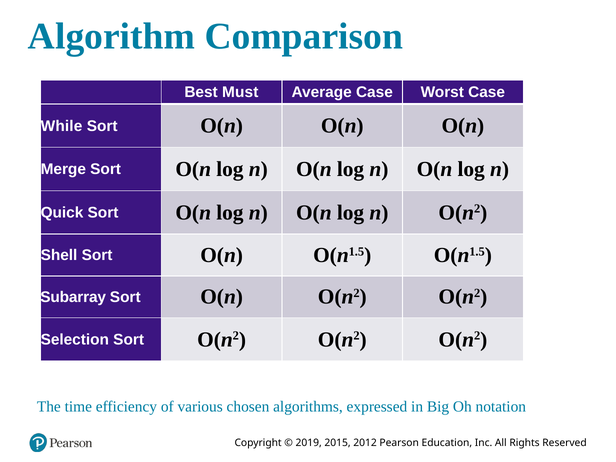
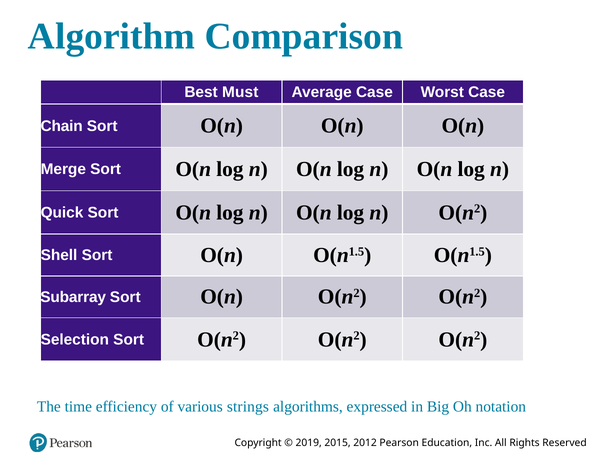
While: While -> Chain
chosen: chosen -> strings
